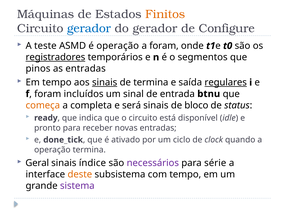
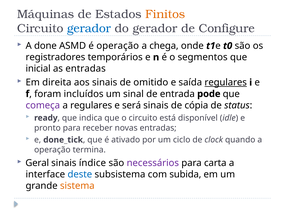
teste: teste -> done
a foram: foram -> chega
registradores underline: present -> none
pinos: pinos -> inicial
Em tempo: tempo -> direita
sinais at (105, 82) underline: present -> none
de termina: termina -> omitido
btnu: btnu -> pode
começa colour: orange -> purple
a completa: completa -> regulares
bloco: bloco -> cópia
série: série -> carta
deste colour: orange -> blue
com tempo: tempo -> subida
sistema colour: purple -> orange
